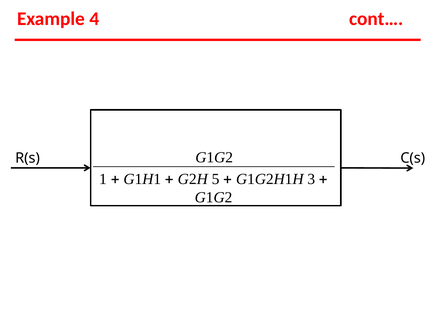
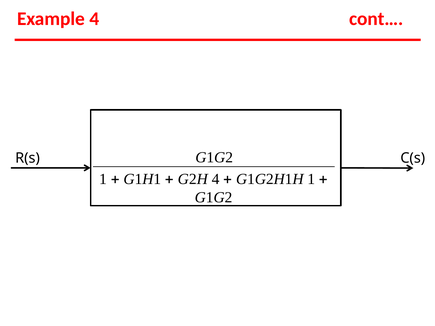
G2H 5: 5 -> 4
G1G2H1H 3: 3 -> 1
